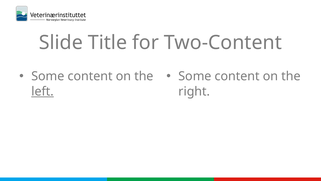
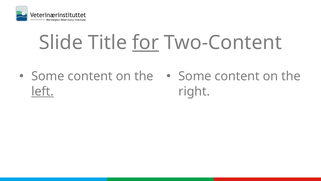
for underline: none -> present
